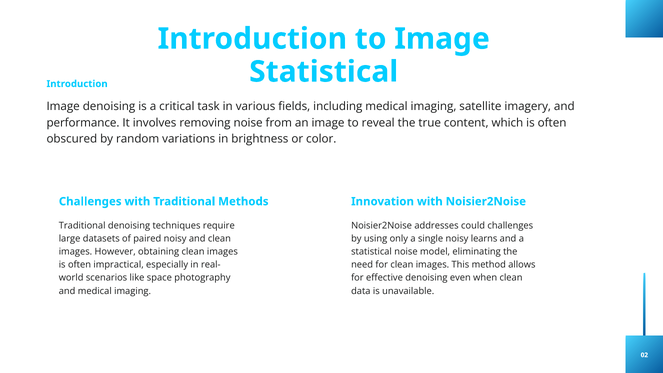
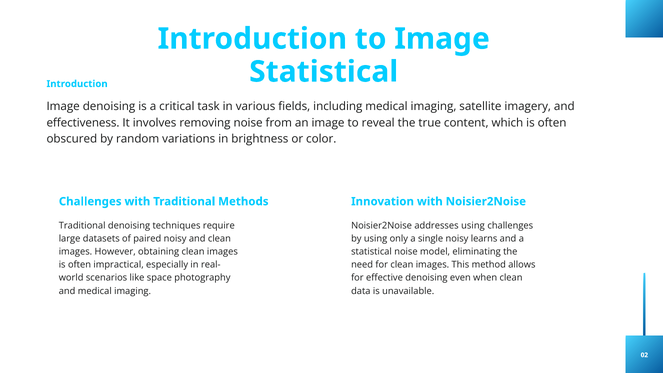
performance: performance -> effectiveness
addresses could: could -> using
